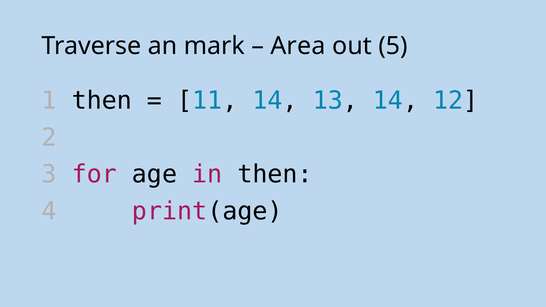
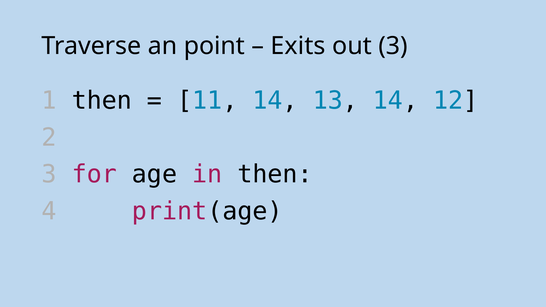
mark: mark -> point
Area: Area -> Exits
out 5: 5 -> 3
